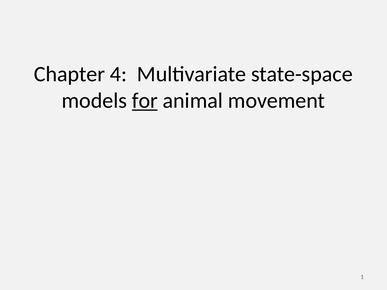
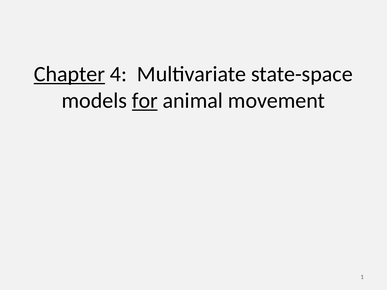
Chapter underline: none -> present
